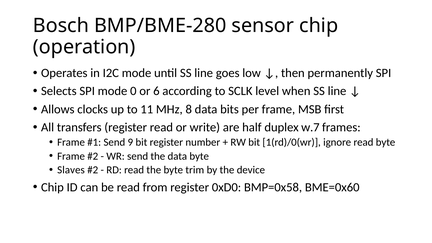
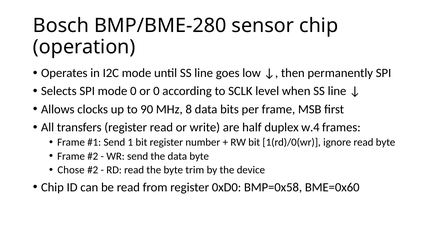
or 6: 6 -> 0
11: 11 -> 90
w.7: w.7 -> w.4
9: 9 -> 1
Slaves: Slaves -> Chose
